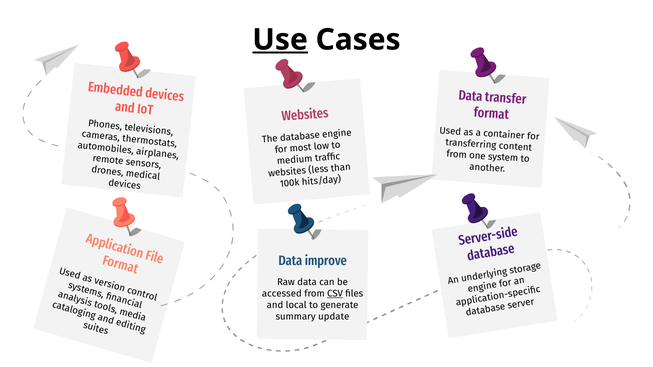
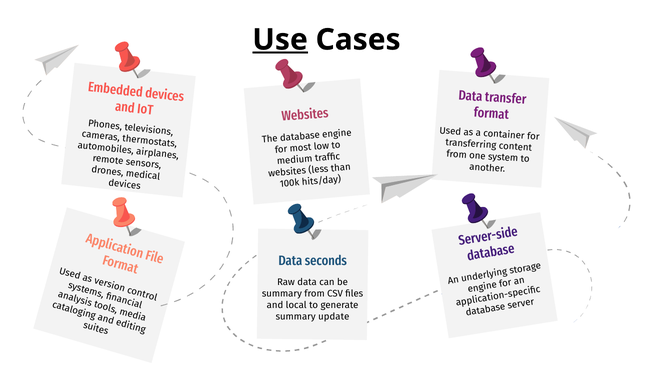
improve: improve -> seconds
accessed at (282, 294): accessed -> summary
CSV underline: present -> none
